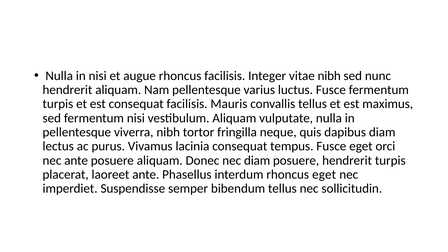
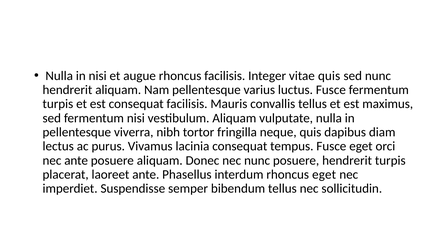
vitae nibh: nibh -> quis
nec diam: diam -> nunc
